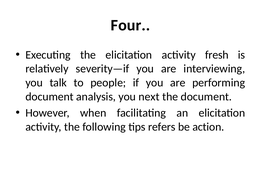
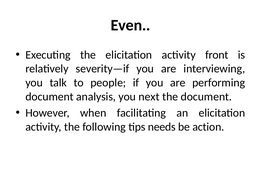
Four: Four -> Even
fresh: fresh -> front
refers: refers -> needs
